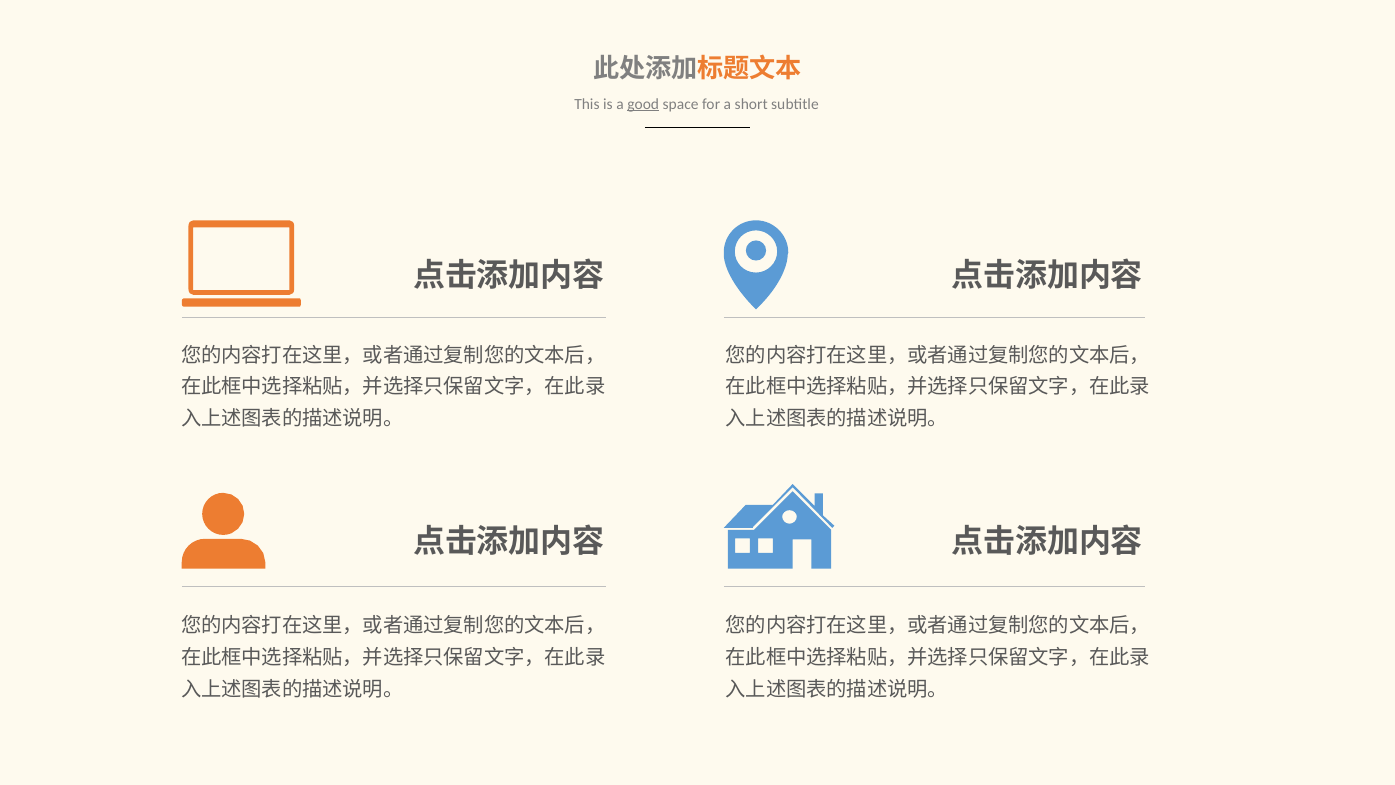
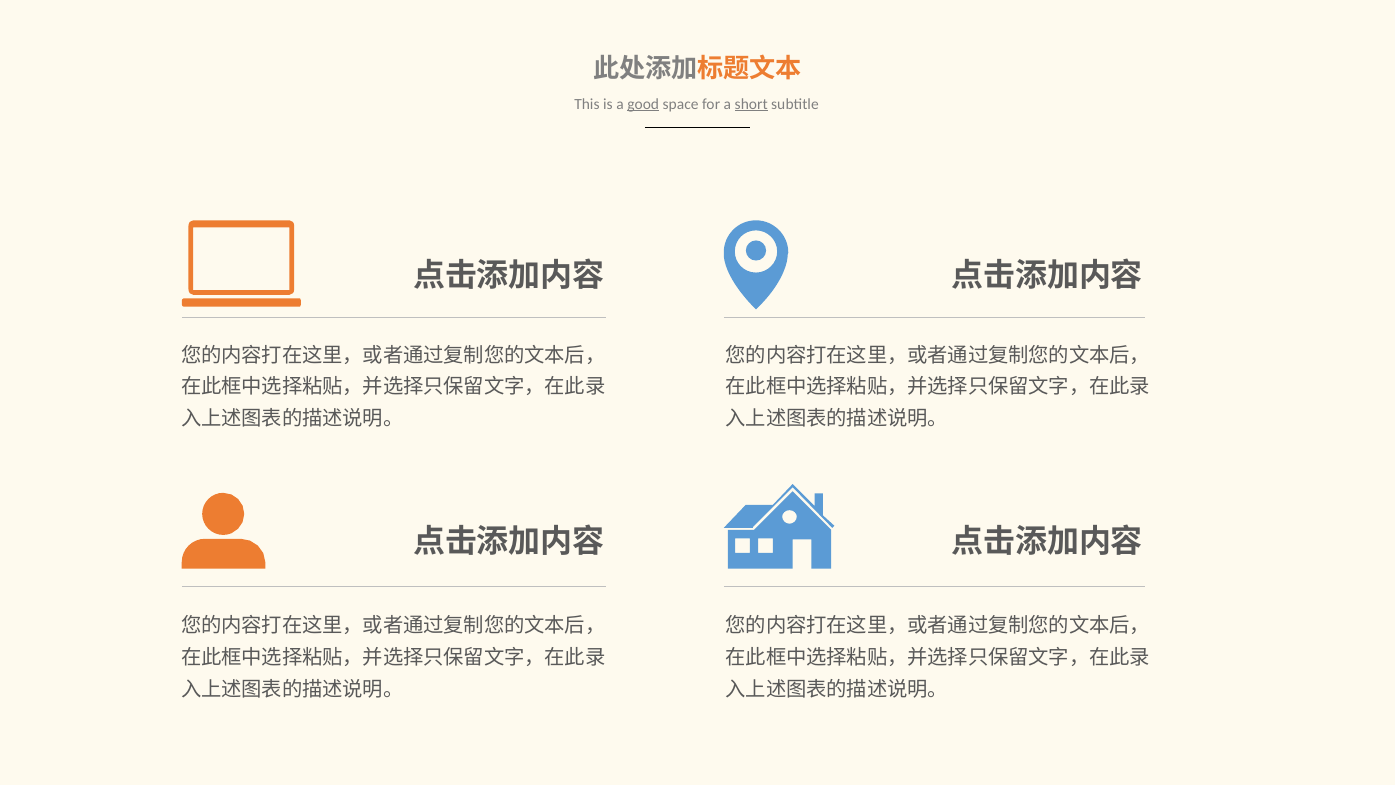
short underline: none -> present
